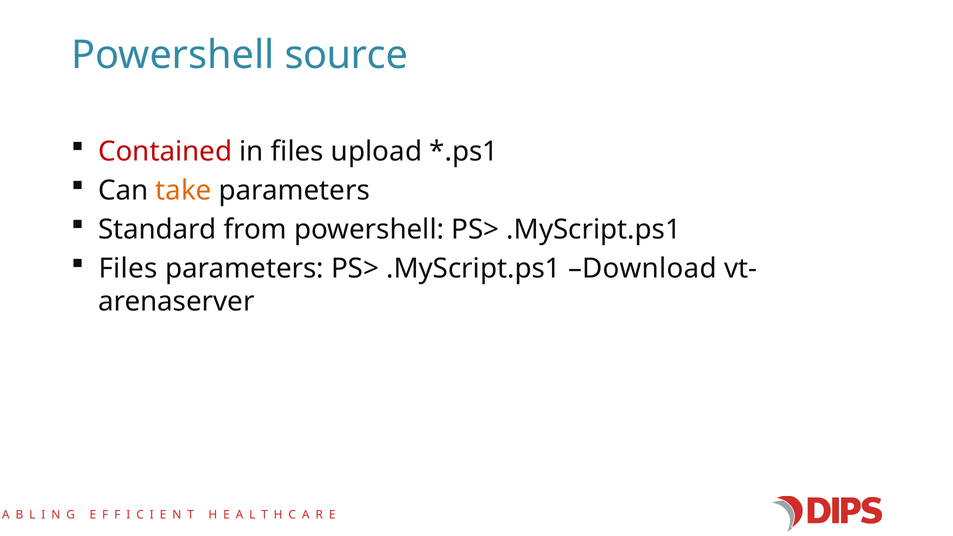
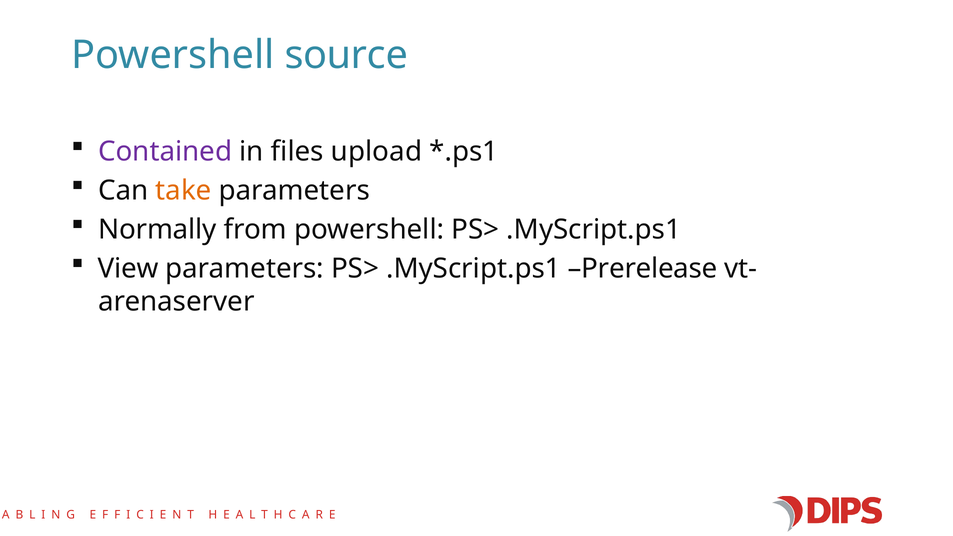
Contained colour: red -> purple
Standard: Standard -> Normally
Files at (128, 268): Files -> View
Download: Download -> Prerelease
